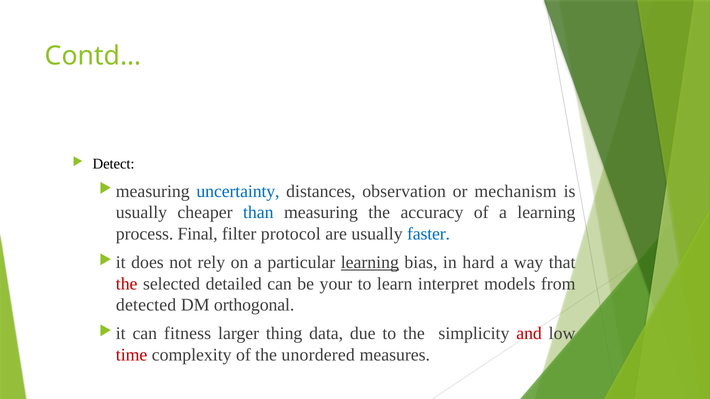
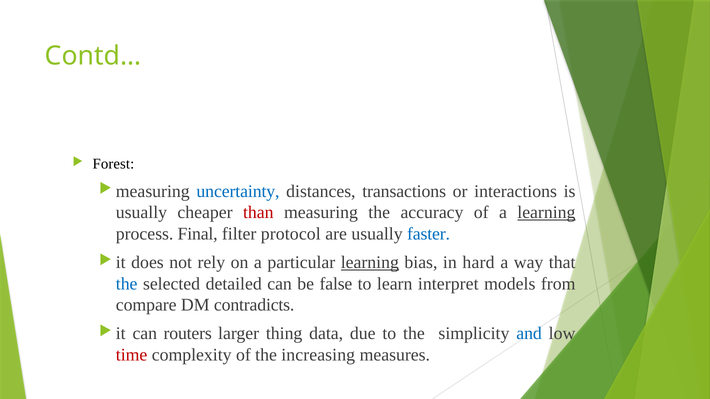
Detect: Detect -> Forest
observation: observation -> transactions
mechanism: mechanism -> interactions
than colour: blue -> red
learning at (546, 213) underline: none -> present
the at (127, 284) colour: red -> blue
your: your -> false
detected: detected -> compare
orthogonal: orthogonal -> contradicts
fitness: fitness -> routers
and colour: red -> blue
unordered: unordered -> increasing
